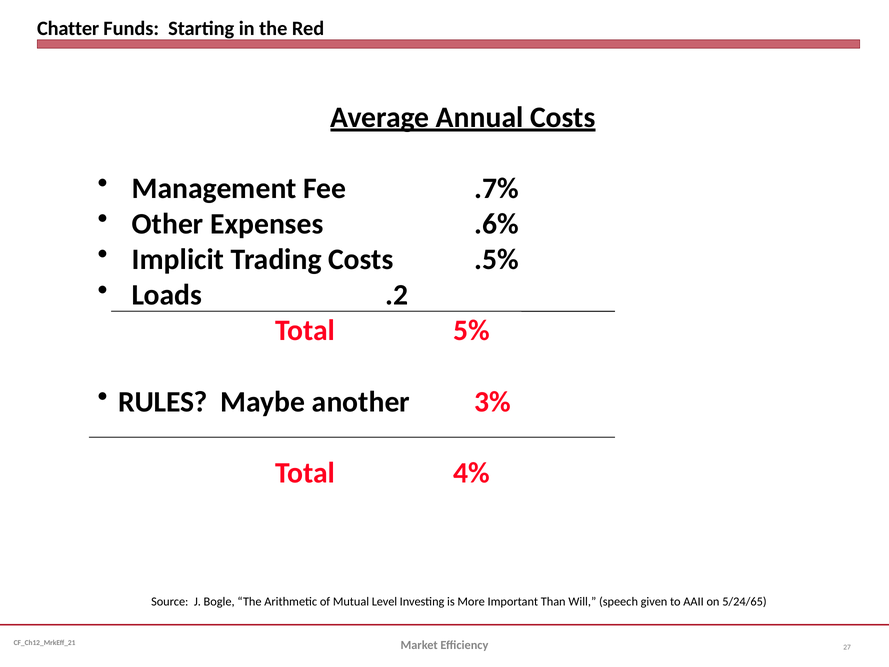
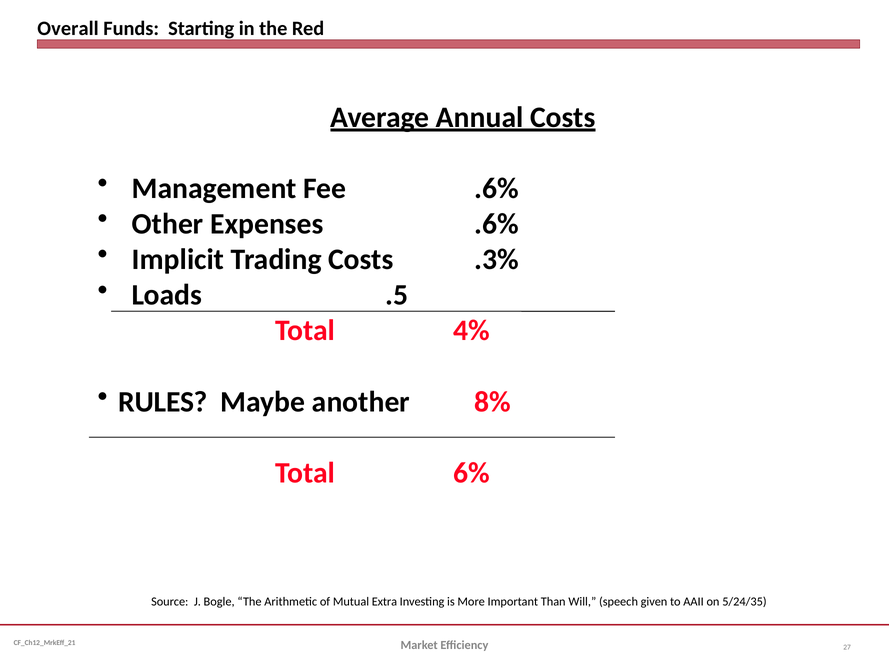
Chatter: Chatter -> Overall
Fee .7%: .7% -> .6%
.5%: .5% -> .3%
.2: .2 -> .5
5%: 5% -> 4%
3%: 3% -> 8%
4%: 4% -> 6%
Level: Level -> Extra
5/24/65: 5/24/65 -> 5/24/35
